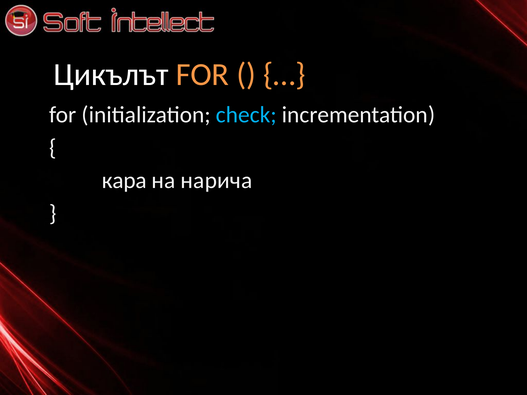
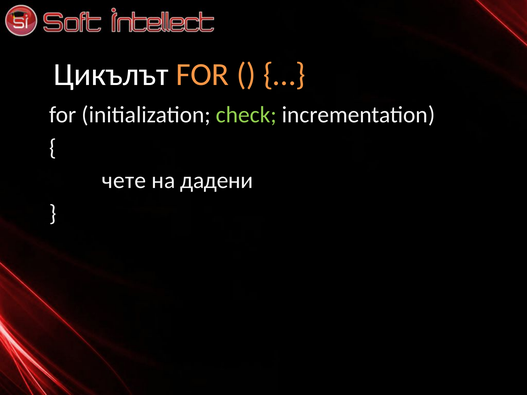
check colour: light blue -> light green
кара: кара -> чете
нарича: нарича -> дадени
